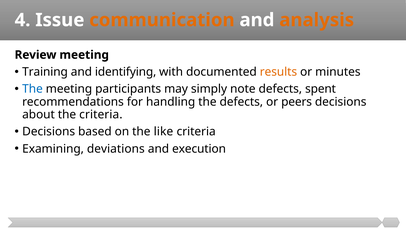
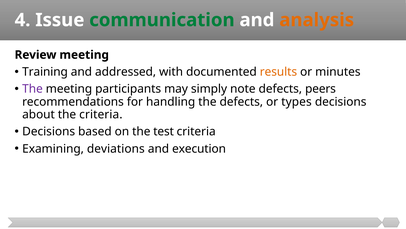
communication colour: orange -> green
identifying: identifying -> addressed
The at (33, 89) colour: blue -> purple
spent: spent -> peers
peers: peers -> types
like: like -> test
